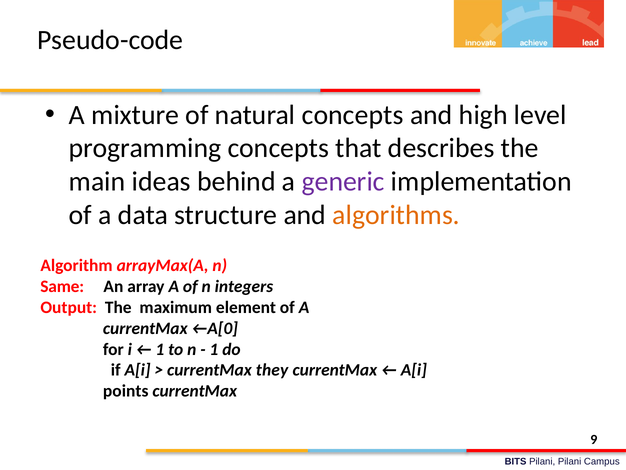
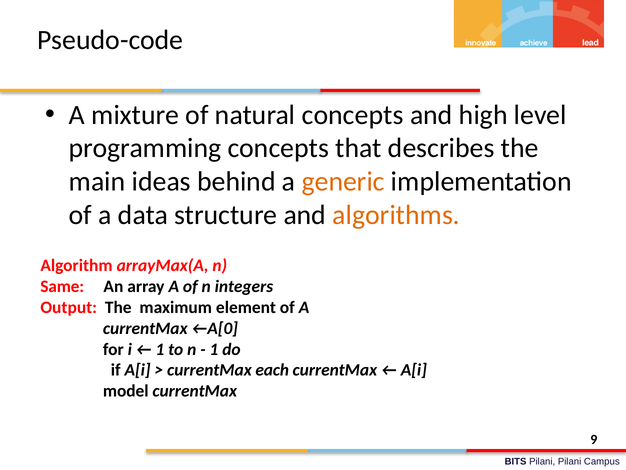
generic colour: purple -> orange
they: they -> each
points: points -> model
